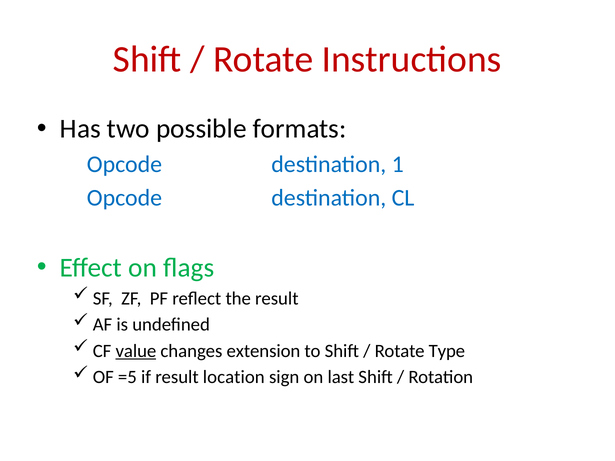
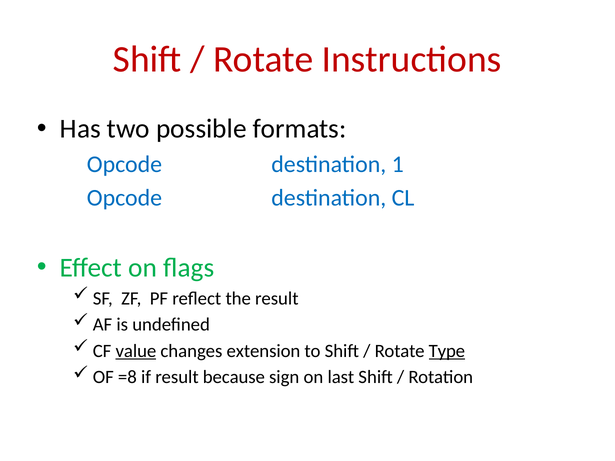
Type underline: none -> present
=5: =5 -> =8
location: location -> because
